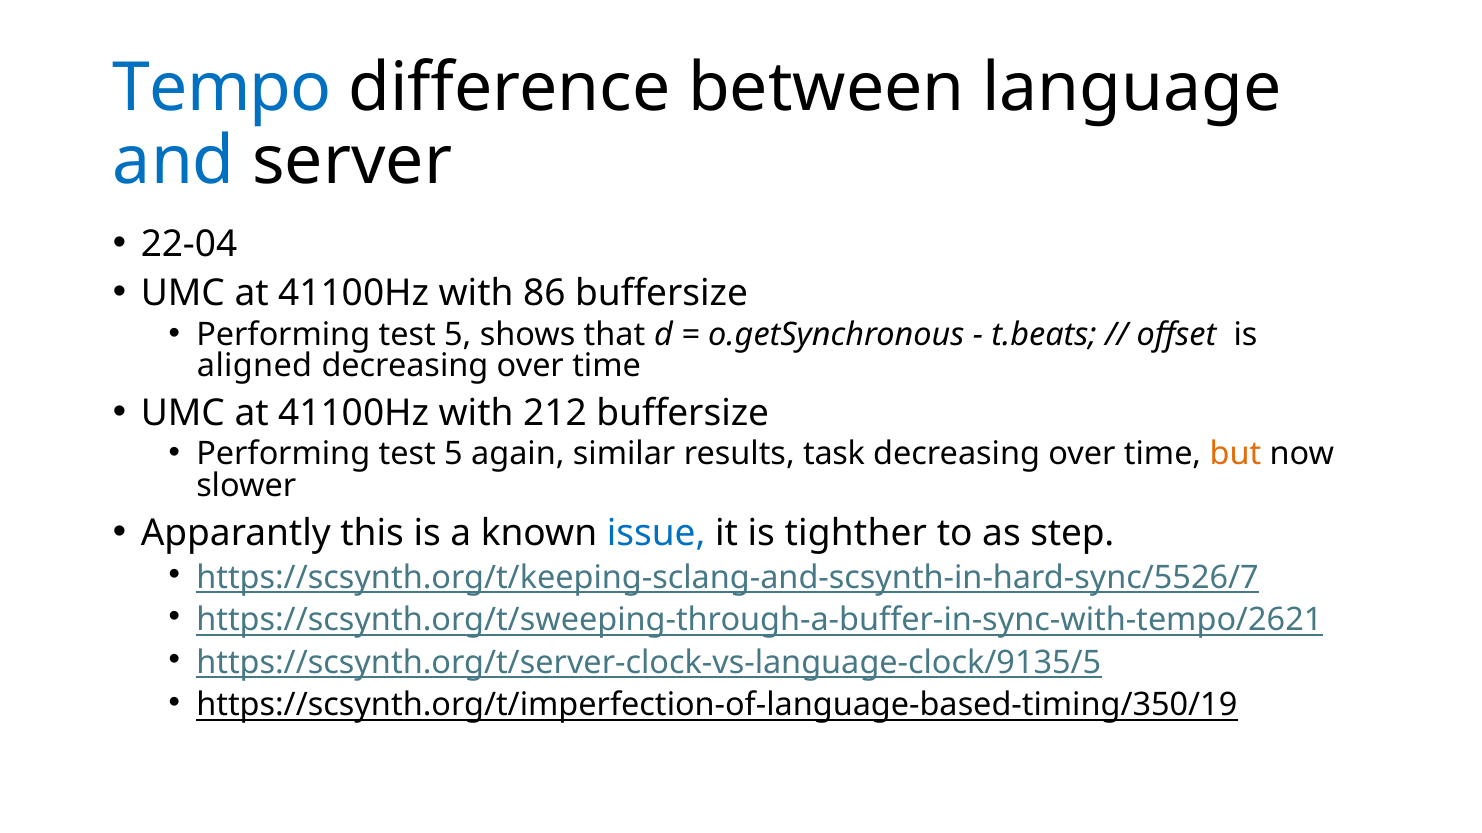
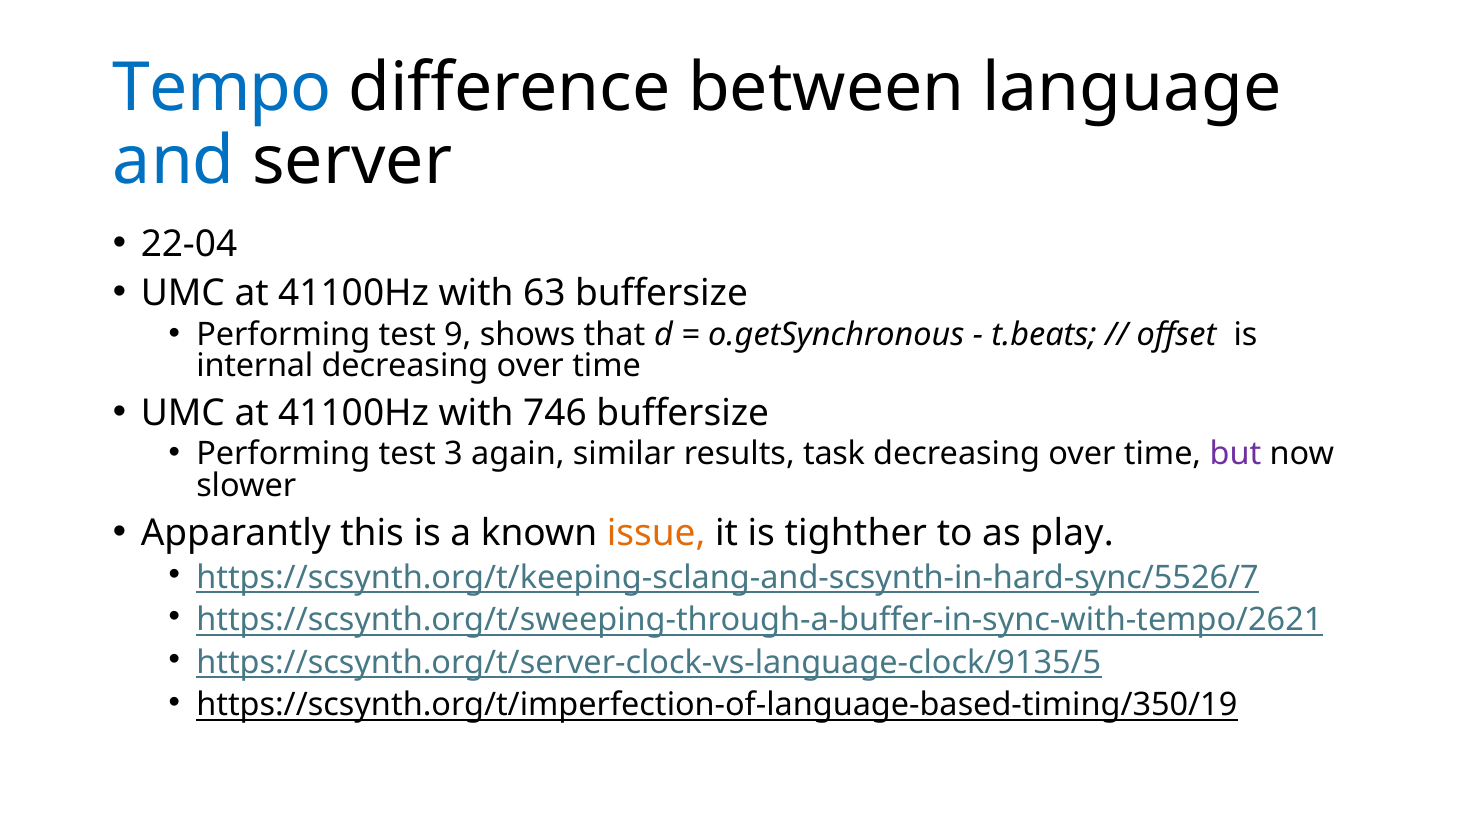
86: 86 -> 63
5 at (458, 335): 5 -> 9
aligned: aligned -> internal
212: 212 -> 746
5 at (453, 455): 5 -> 3
but colour: orange -> purple
issue colour: blue -> orange
step: step -> play
